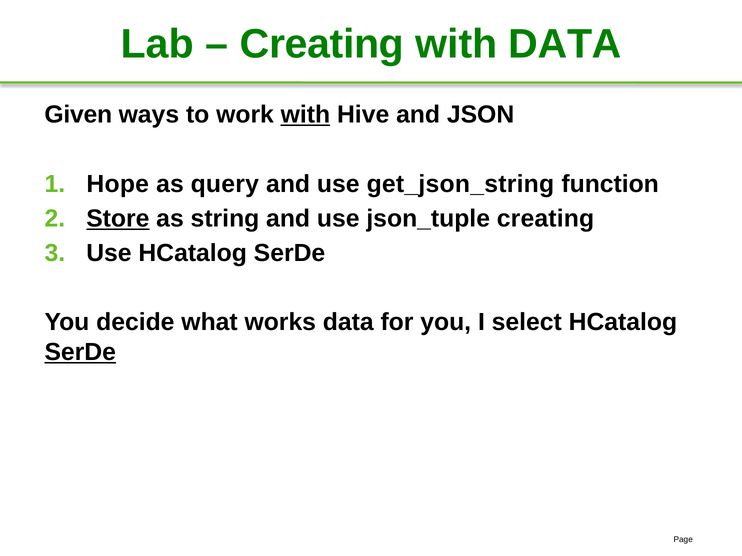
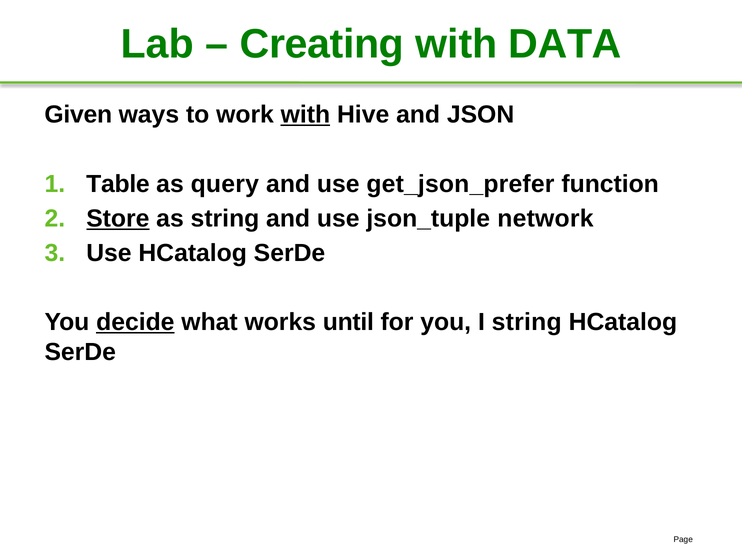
Hope: Hope -> Table
get_json_string: get_json_string -> get_json_prefer
json_tuple creating: creating -> network
decide underline: none -> present
works data: data -> until
I select: select -> string
SerDe at (80, 352) underline: present -> none
